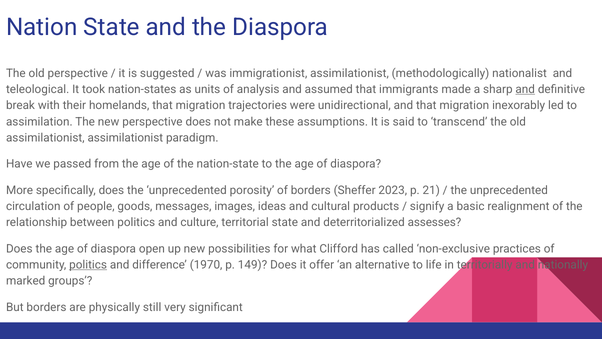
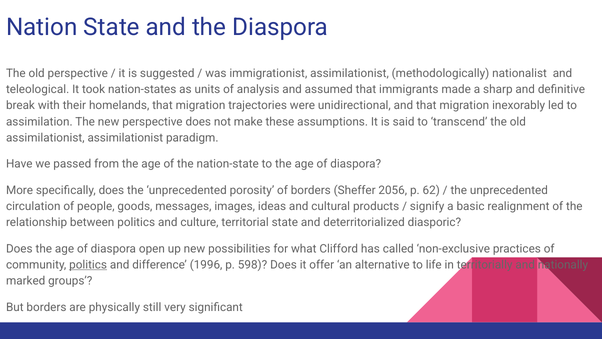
and at (525, 89) underline: present -> none
2023: 2023 -> 2056
21: 21 -> 62
assesses: assesses -> diasporic
1970: 1970 -> 1996
149: 149 -> 598
